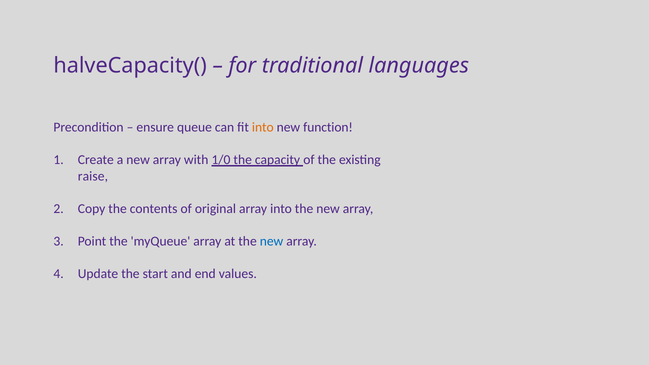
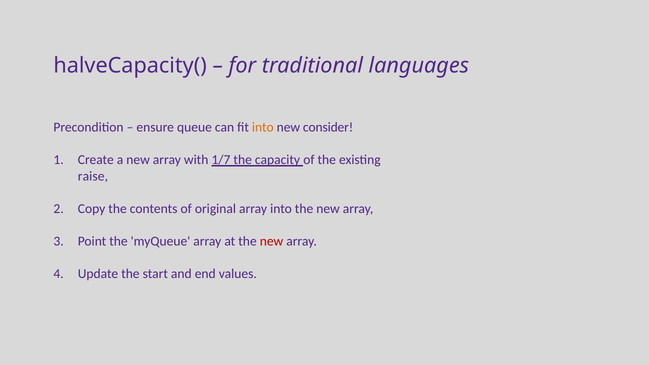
function: function -> consider
1/0: 1/0 -> 1/7
new at (272, 241) colour: blue -> red
